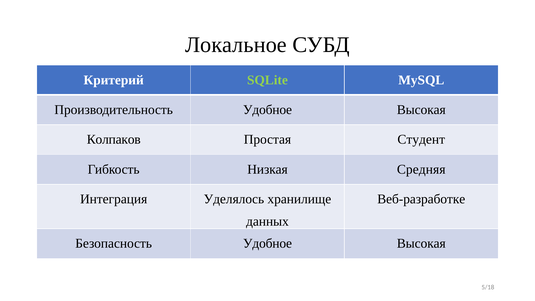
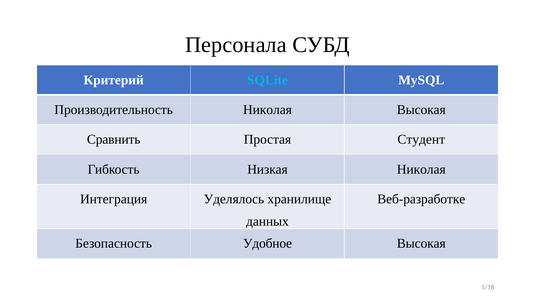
Локальное: Локальное -> Персонала
SQLite colour: light green -> light blue
Производительность Удобное: Удобное -> Николая
Колпаков: Колпаков -> Сравнить
Низкая Средняя: Средняя -> Николая
